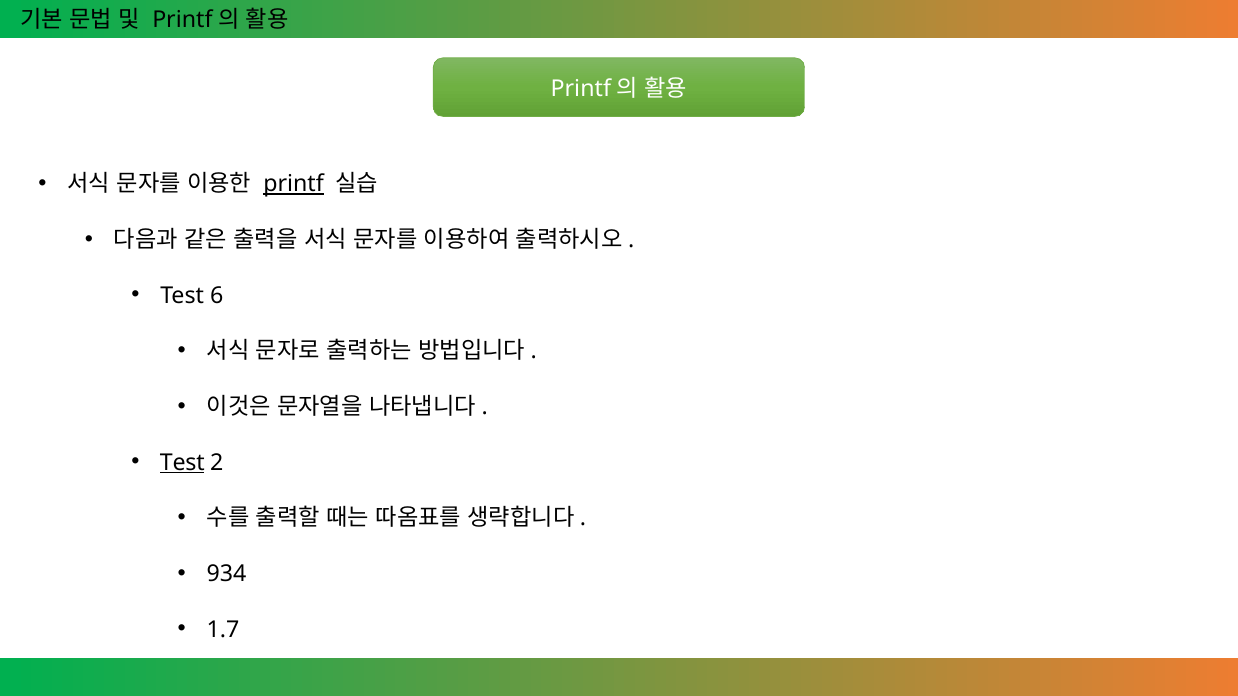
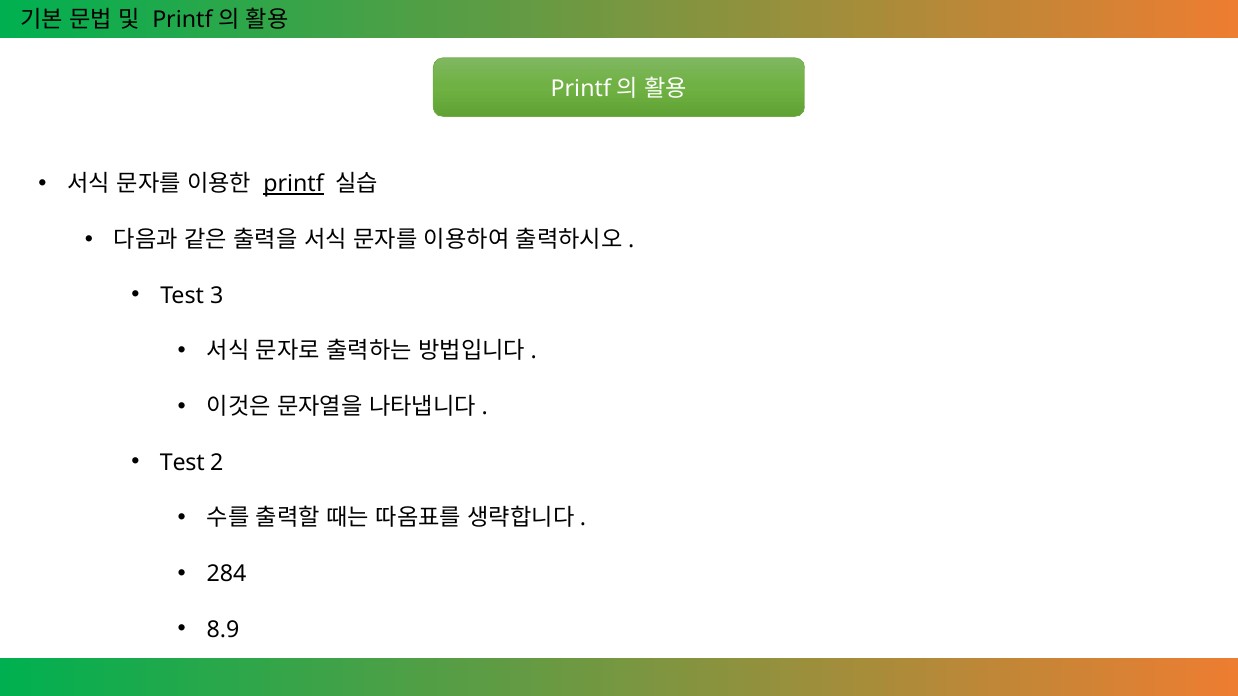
6: 6 -> 3
Test at (182, 463) underline: present -> none
934: 934 -> 284
1.7: 1.7 -> 8.9
